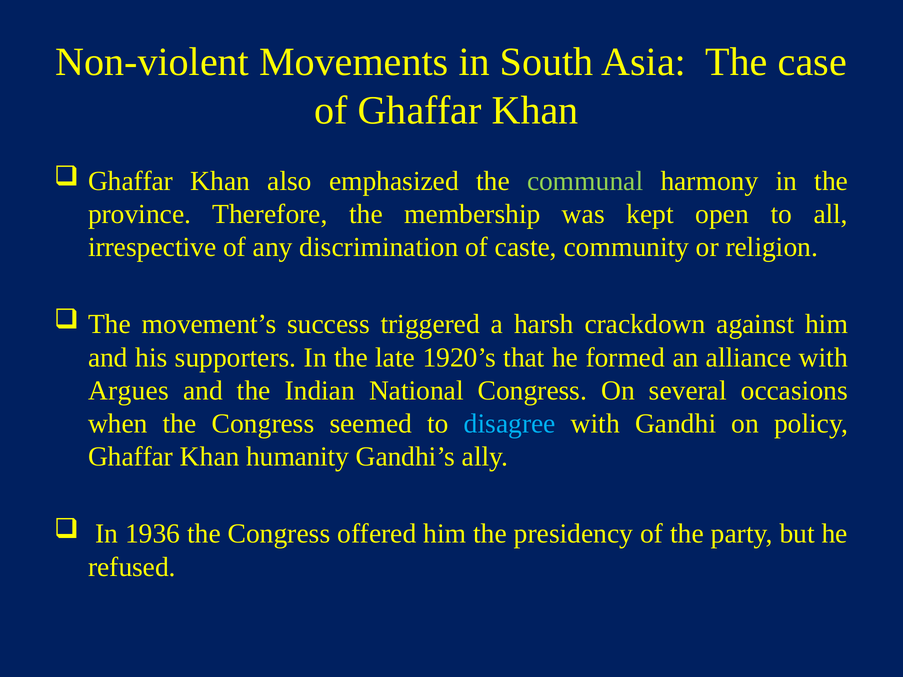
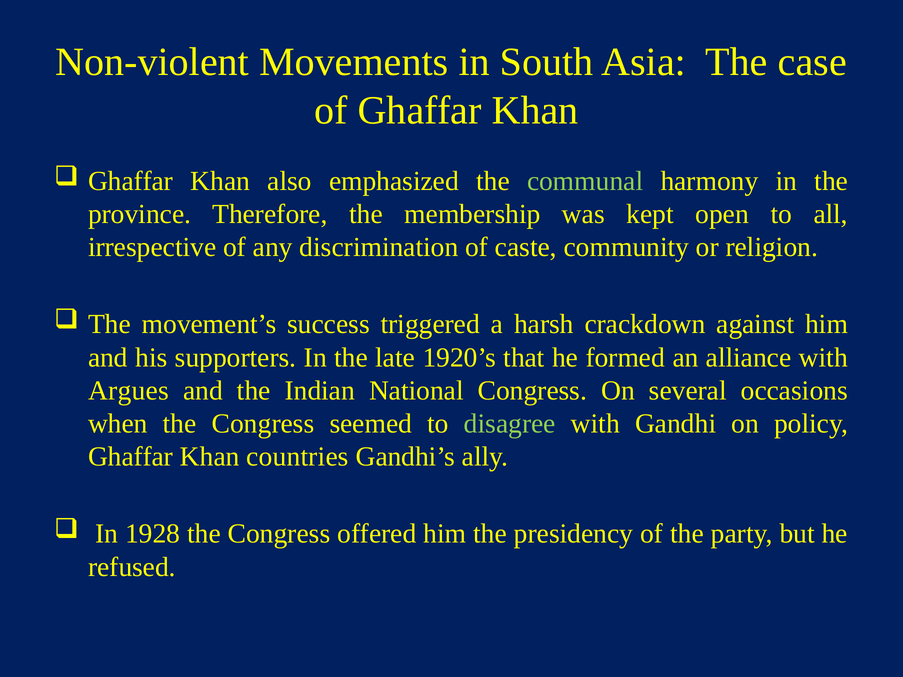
disagree colour: light blue -> light green
humanity: humanity -> countries
1936: 1936 -> 1928
